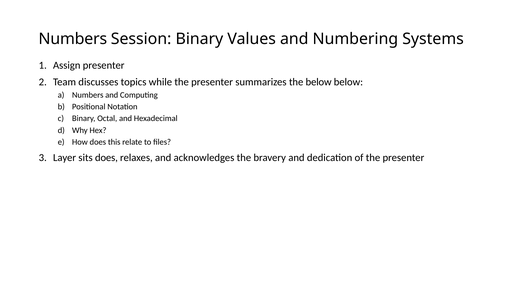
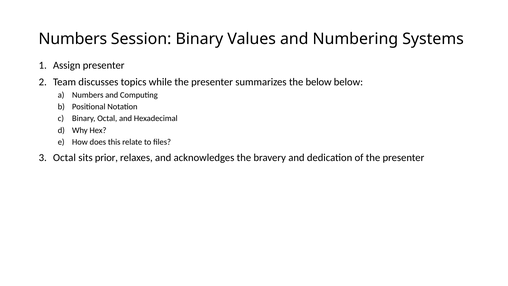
Layer at (65, 157): Layer -> Octal
sits does: does -> prior
